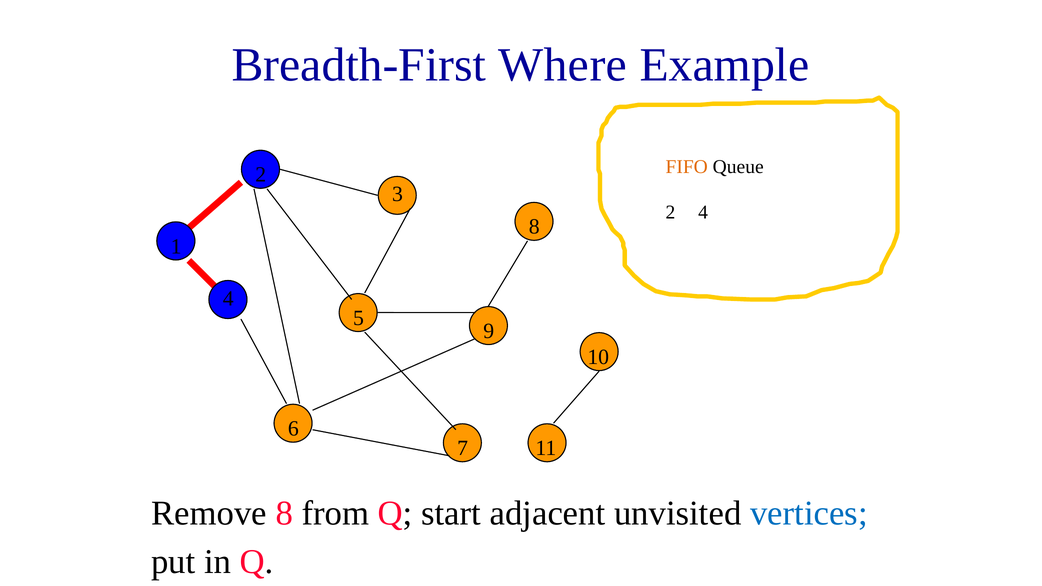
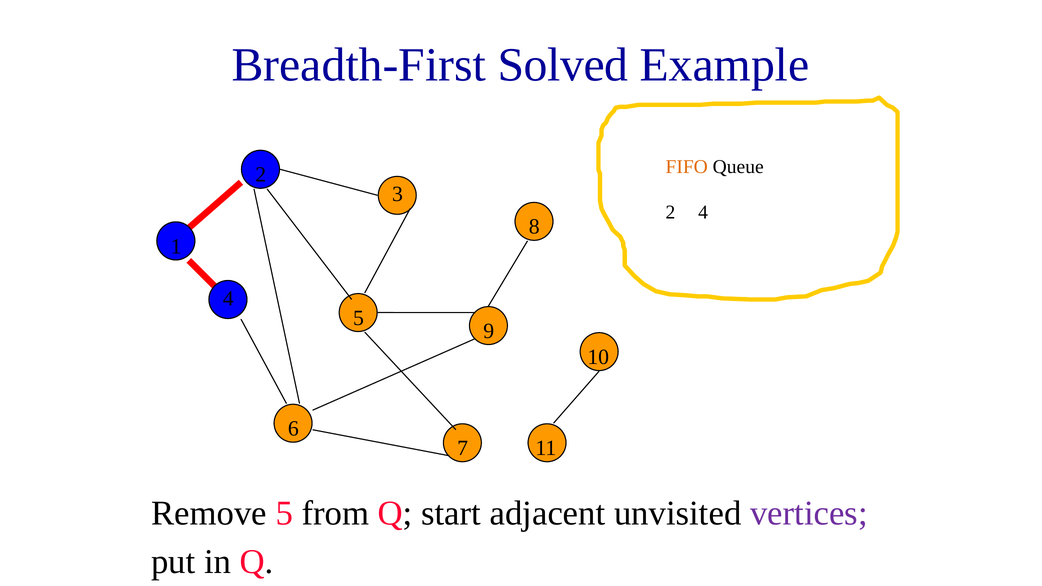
Where: Where -> Solved
Remove 8: 8 -> 5
vertices colour: blue -> purple
